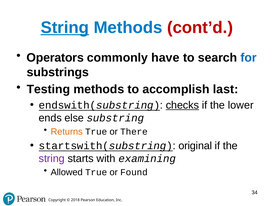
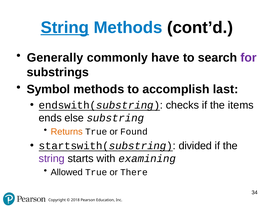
cont’d colour: red -> black
Operators: Operators -> Generally
for colour: blue -> purple
Testing: Testing -> Symbol
checks underline: present -> none
lower: lower -> items
There: There -> Found
original: original -> divided
Found: Found -> There
